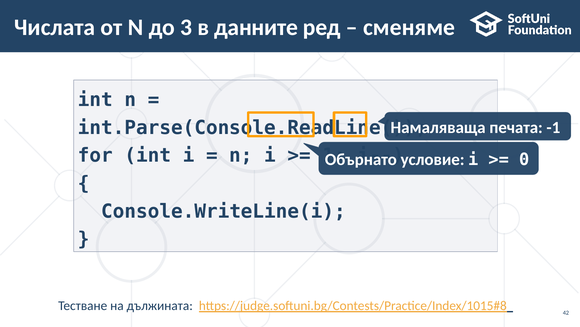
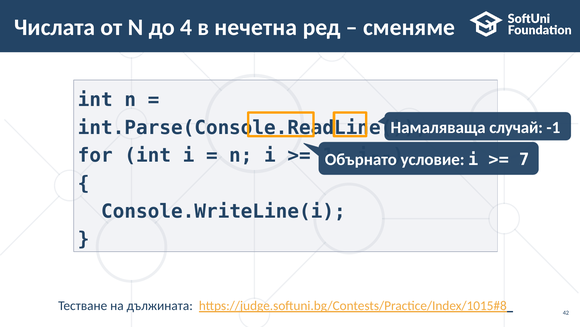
3: 3 -> 4
данните: данните -> нечетна
печата: печата -> случай
0: 0 -> 7
